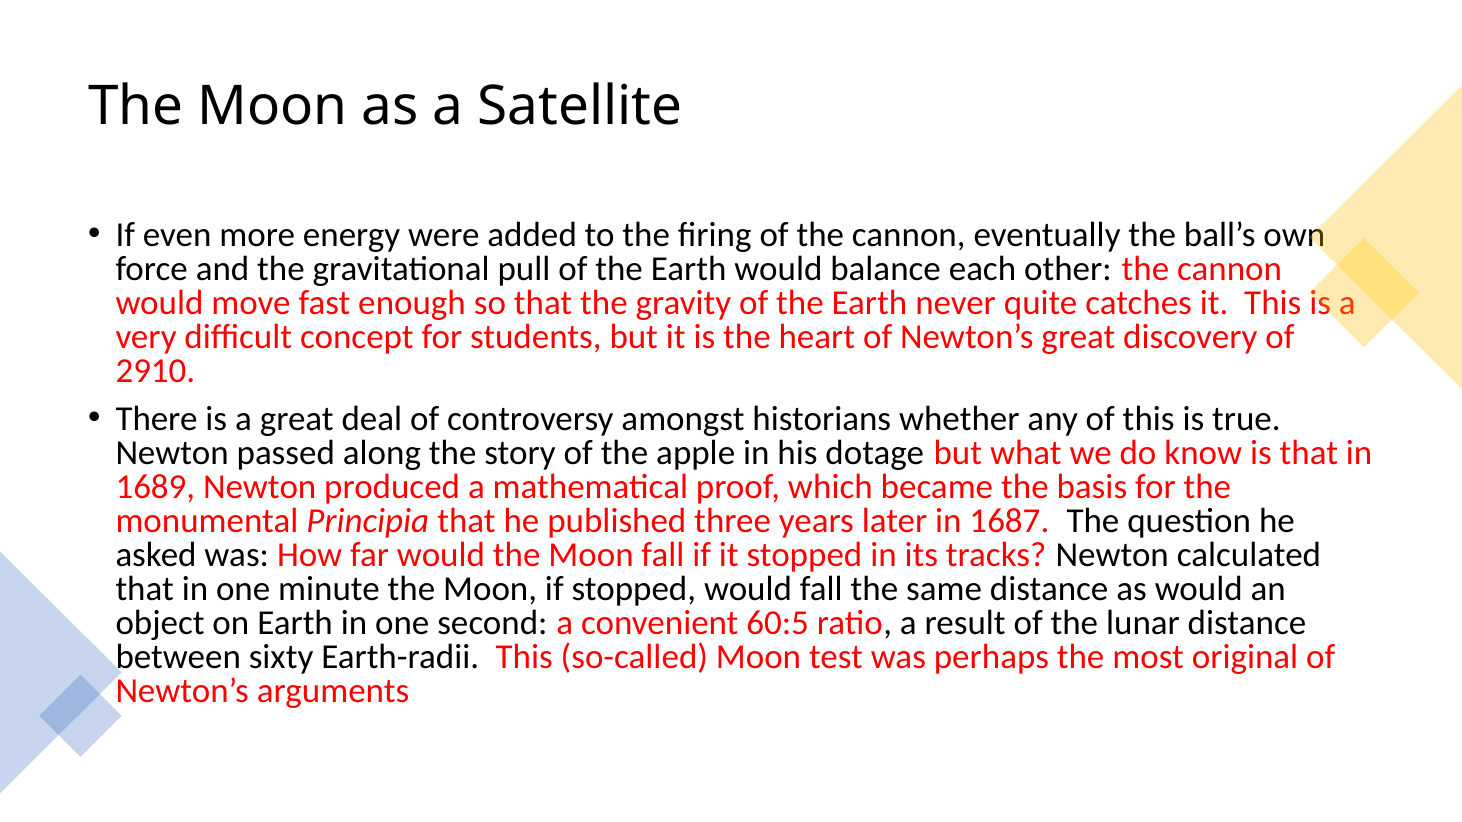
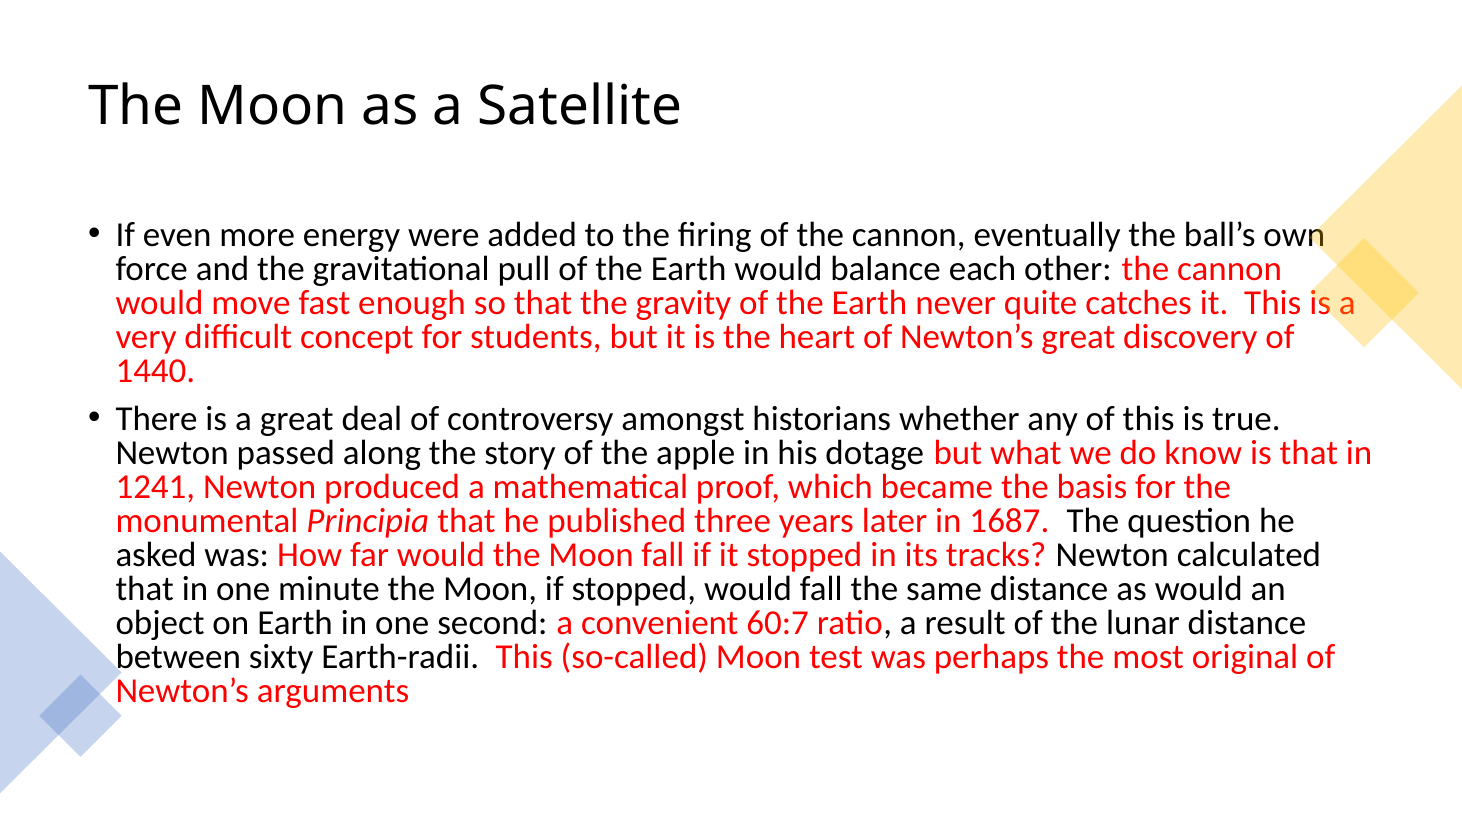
2910: 2910 -> 1440
1689: 1689 -> 1241
60:5: 60:5 -> 60:7
